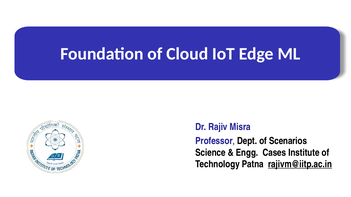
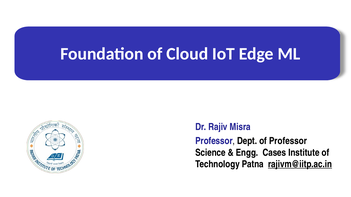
of Scenarios: Scenarios -> Professor
